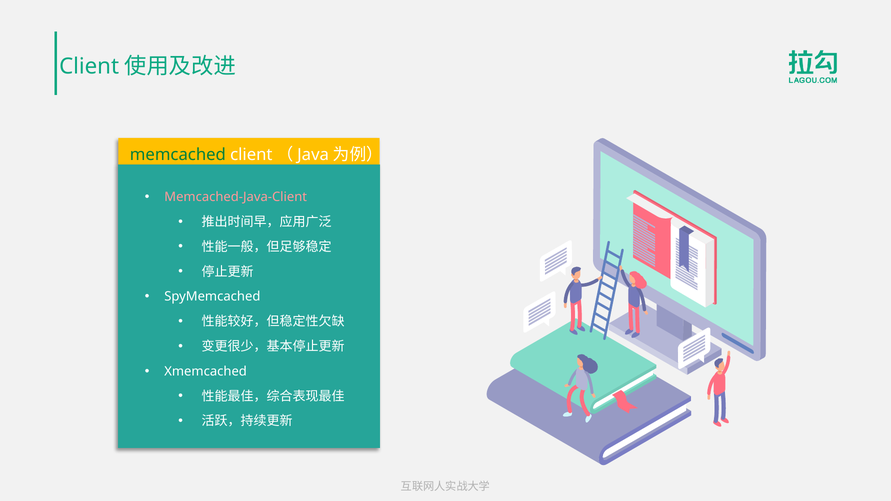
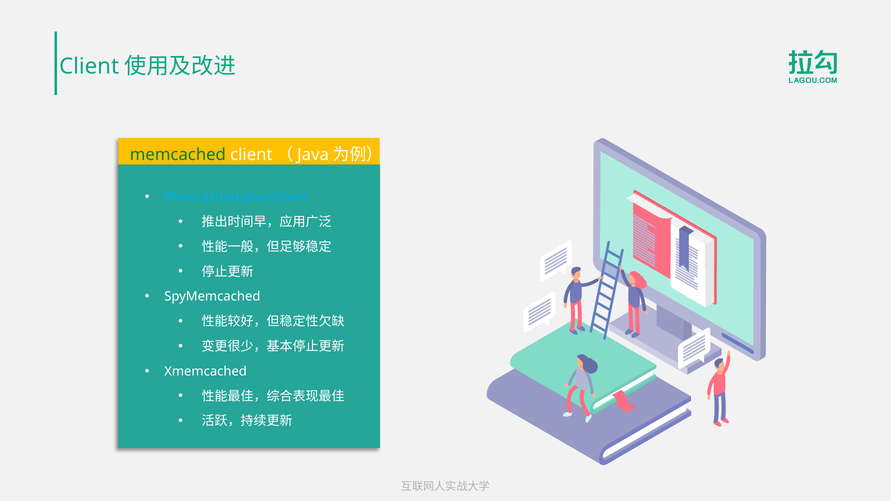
Memcached-Java-Client colour: pink -> light blue
